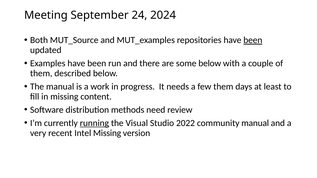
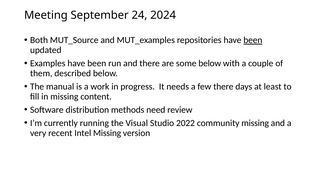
few them: them -> there
running underline: present -> none
community manual: manual -> missing
